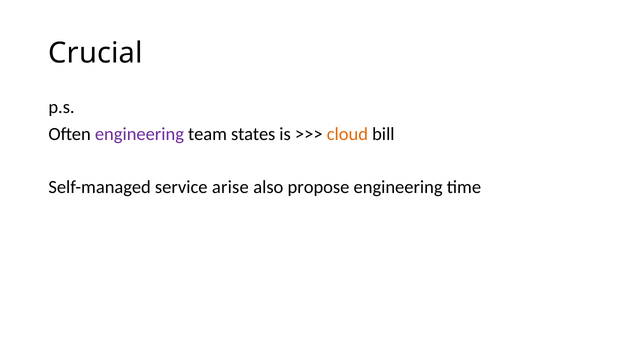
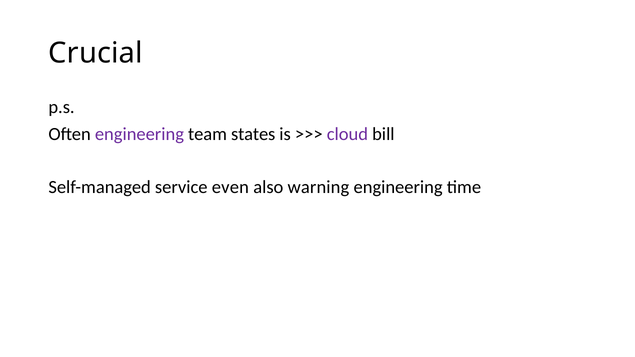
cloud colour: orange -> purple
arise: arise -> even
propose: propose -> warning
